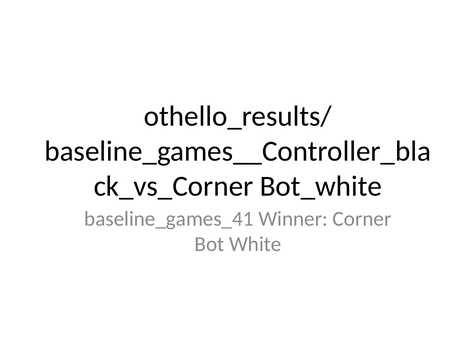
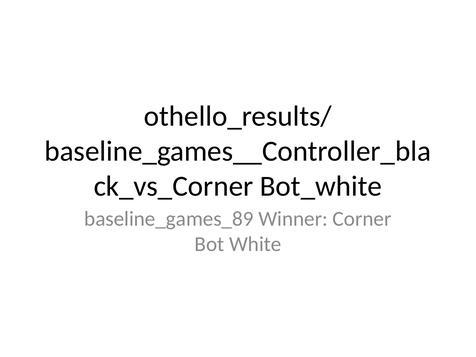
baseline_games_41: baseline_games_41 -> baseline_games_89
